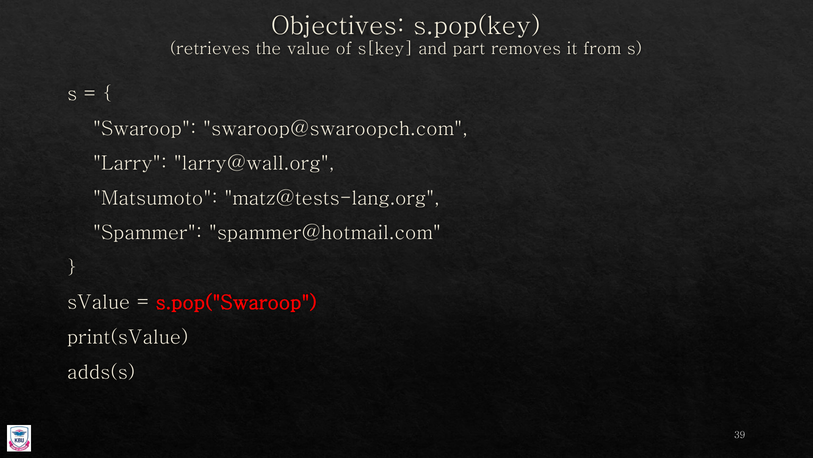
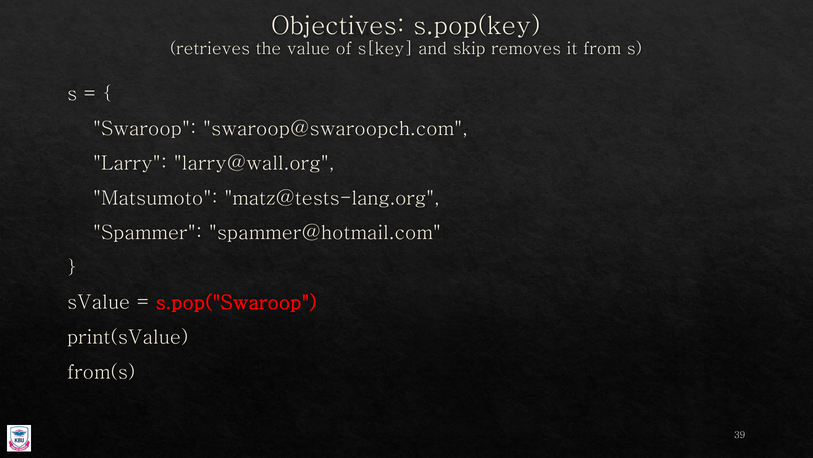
part: part -> skip
adds(s: adds(s -> from(s
